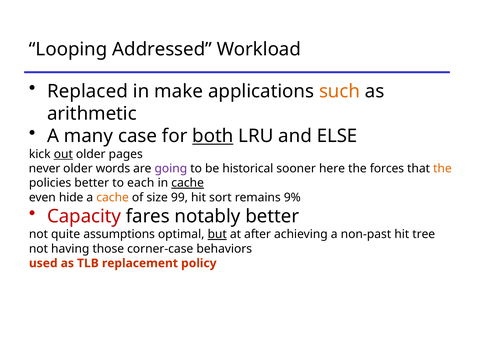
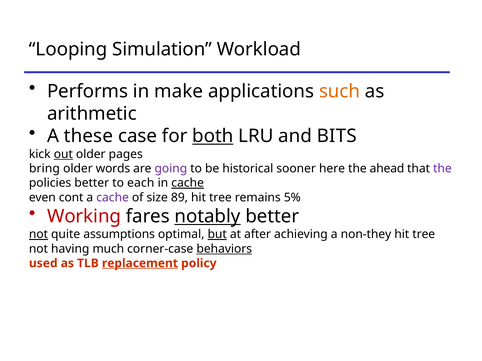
Addressed: Addressed -> Simulation
Replaced: Replaced -> Performs
many: many -> these
ELSE: ELSE -> BITS
never: never -> bring
forces: forces -> ahead
the at (442, 169) colour: orange -> purple
hide: hide -> cont
cache at (113, 198) colour: orange -> purple
99: 99 -> 89
sort at (220, 198): sort -> tree
9%: 9% -> 5%
Capacity: Capacity -> Working
notably underline: none -> present
not at (38, 235) underline: none -> present
non-past: non-past -> non-they
those: those -> much
behaviors underline: none -> present
replacement underline: none -> present
